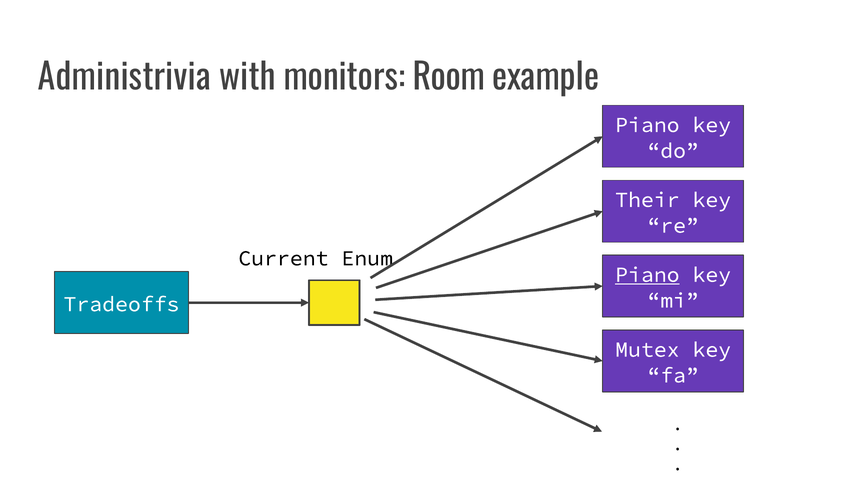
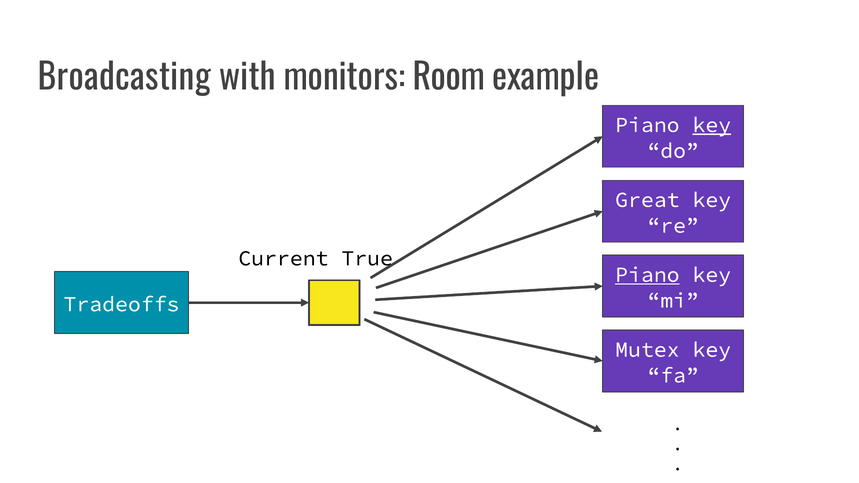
Administrivia: Administrivia -> Broadcasting
key at (712, 125) underline: none -> present
Their: Their -> Great
Enum: Enum -> True
